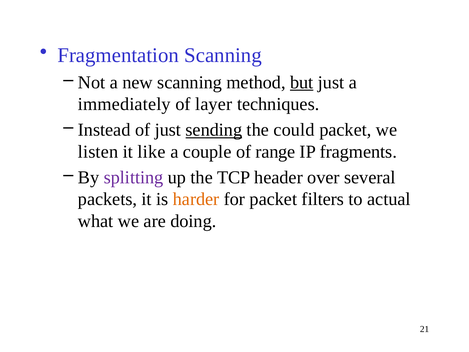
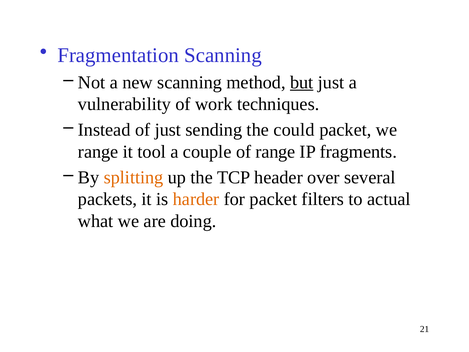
immediately: immediately -> vulnerability
layer: layer -> work
sending underline: present -> none
listen at (98, 152): listen -> range
like: like -> tool
splitting colour: purple -> orange
